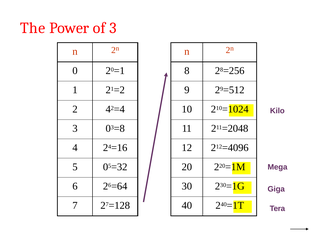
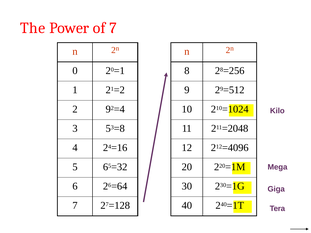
of 3: 3 -> 7
4 at (108, 109): 4 -> 9
3 0: 0 -> 5
5 0: 0 -> 6
